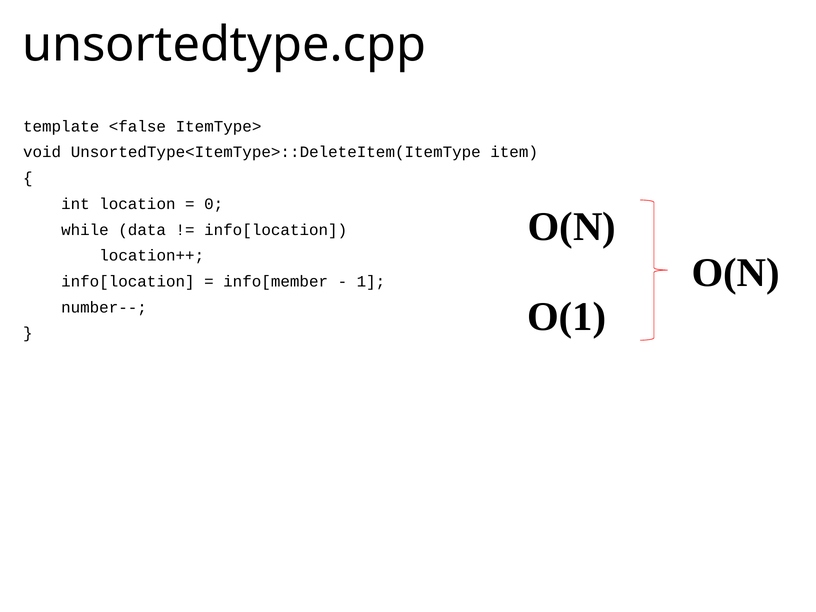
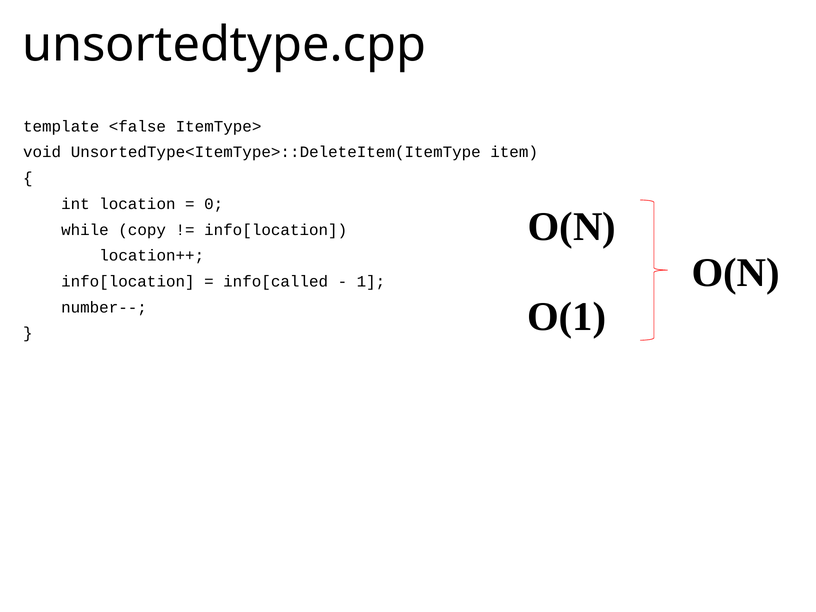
data: data -> copy
info[member: info[member -> info[called
